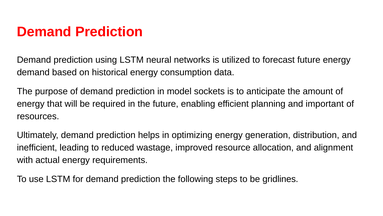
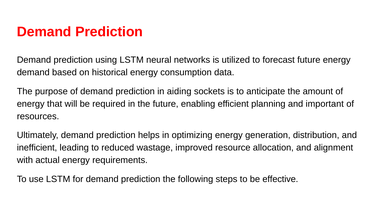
model: model -> aiding
gridlines: gridlines -> effective
